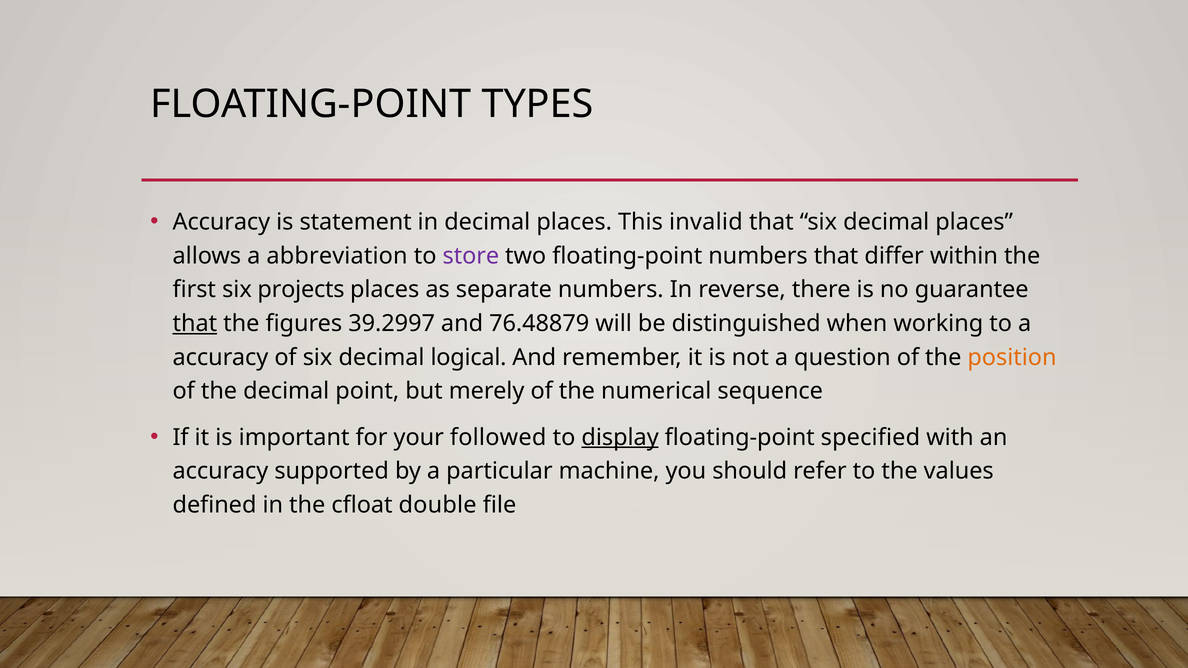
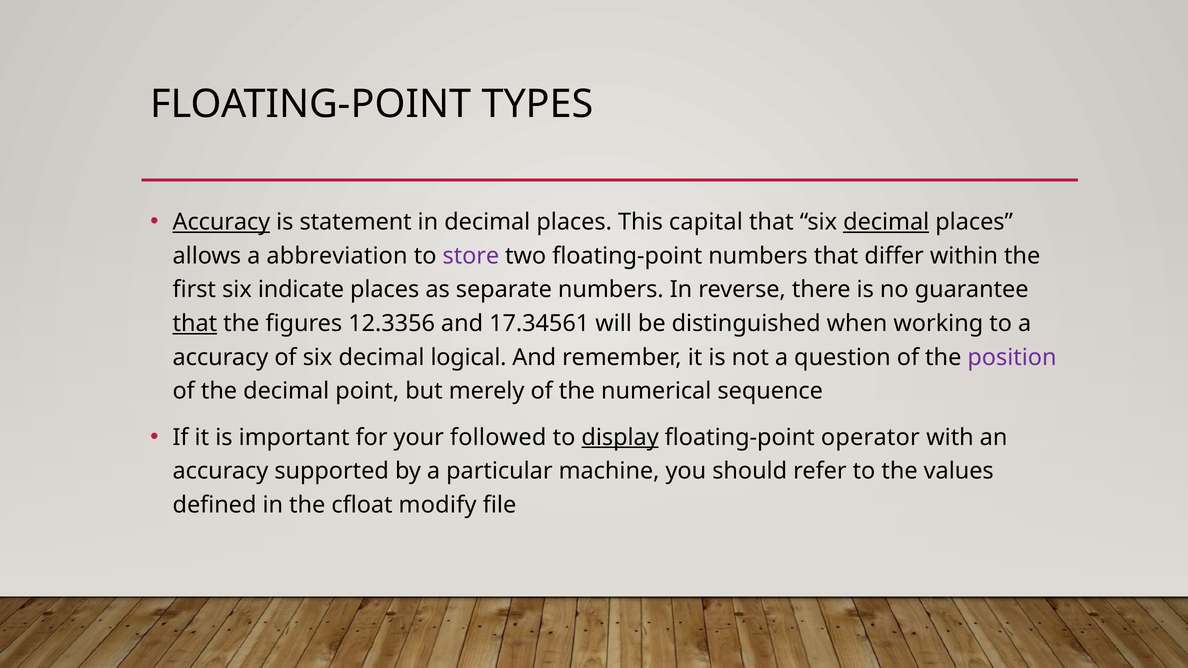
Accuracy at (221, 222) underline: none -> present
invalid: invalid -> capital
decimal at (886, 222) underline: none -> present
projects: projects -> indicate
39.2997: 39.2997 -> 12.3356
76.48879: 76.48879 -> 17.34561
position colour: orange -> purple
specified: specified -> operator
double: double -> modify
